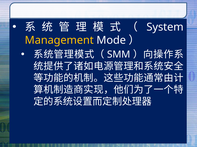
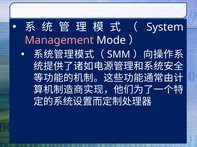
Management colour: yellow -> pink
